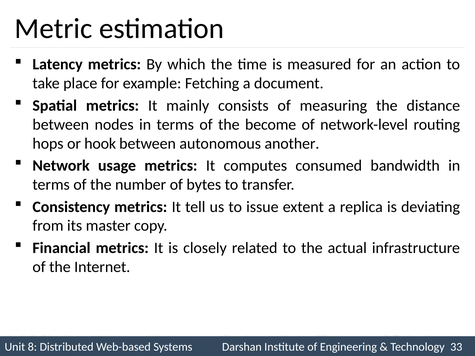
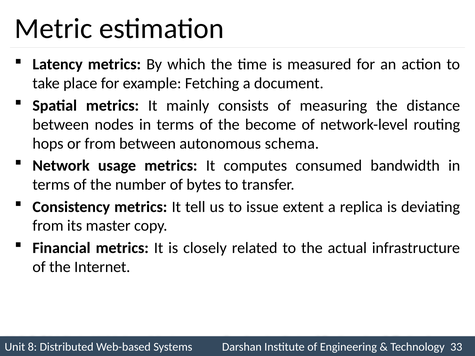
or hook: hook -> from
another: another -> schema
